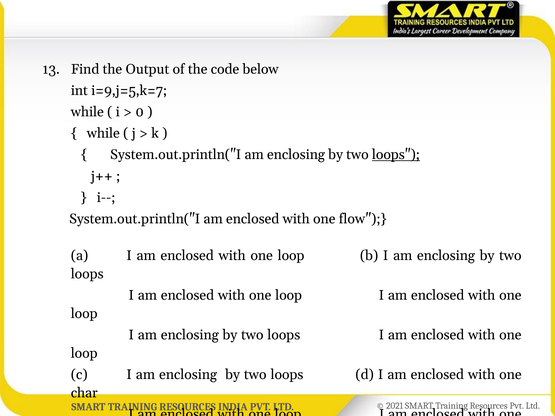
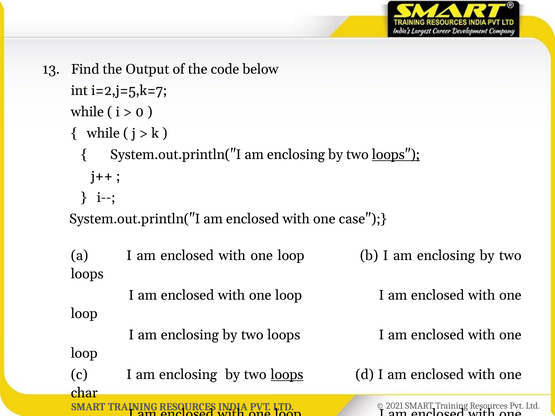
i=9,j=5,k=7: i=9,j=5,k=7 -> i=2,j=5,k=7
flow: flow -> case
loops at (287, 375) underline: none -> present
